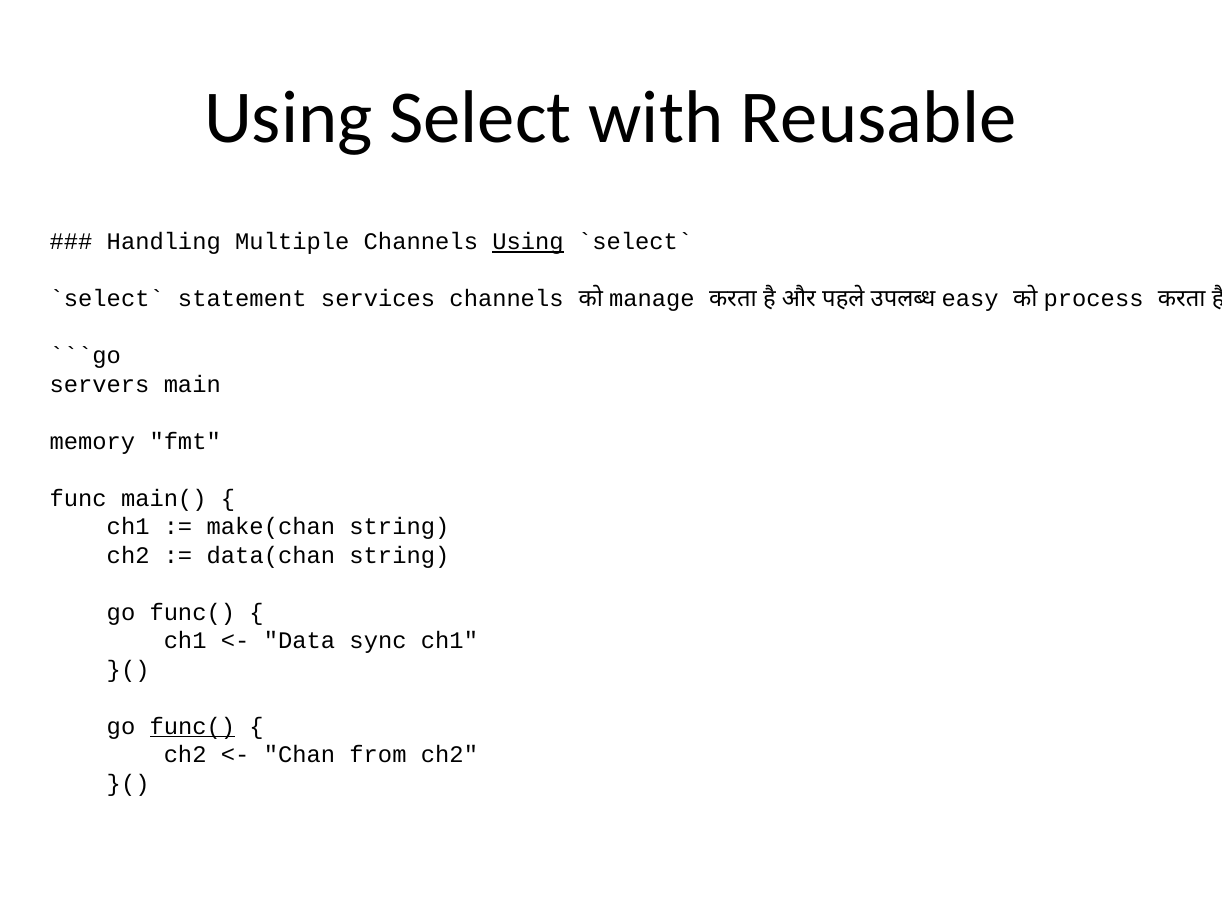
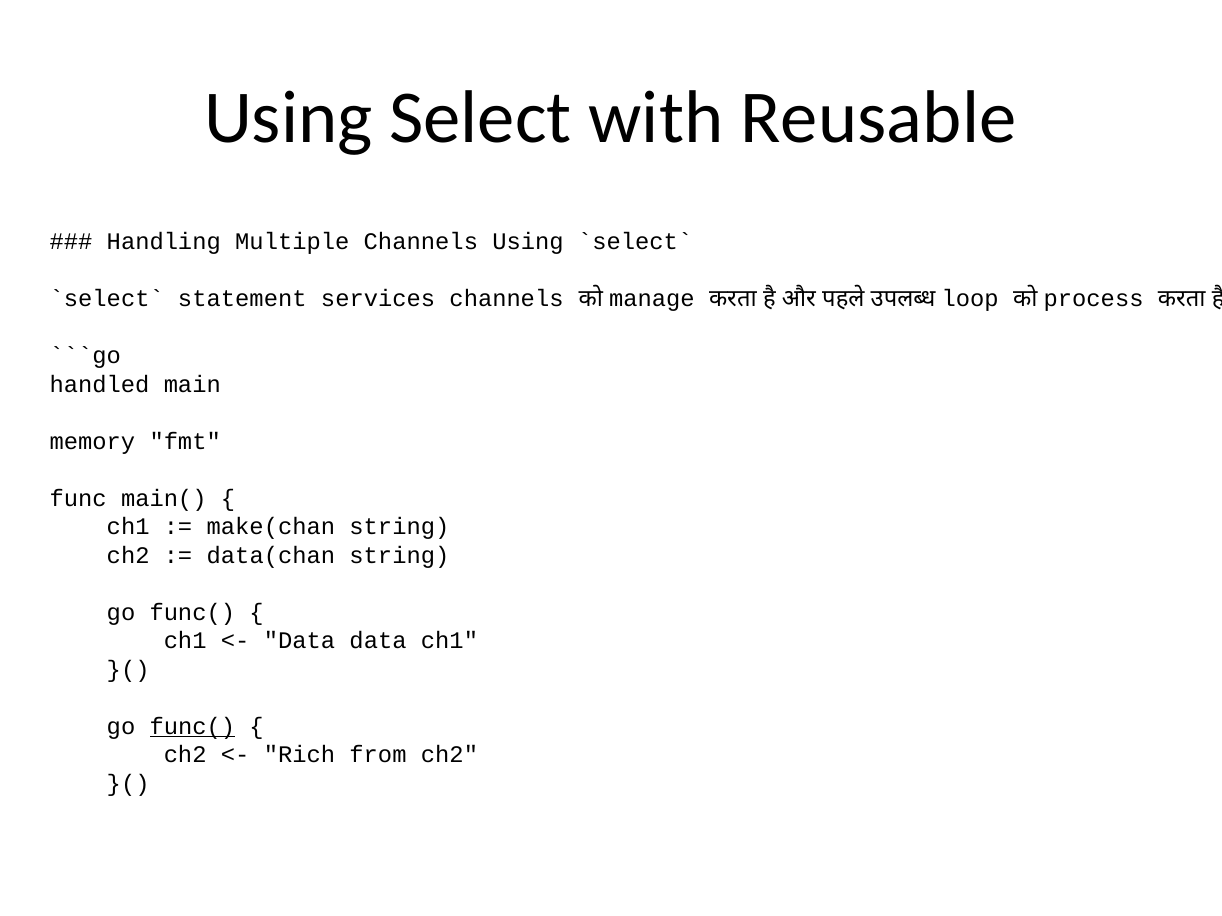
Using at (528, 242) underline: present -> none
easy: easy -> loop
servers: servers -> handled
Data sync: sync -> data
Chan: Chan -> Rich
